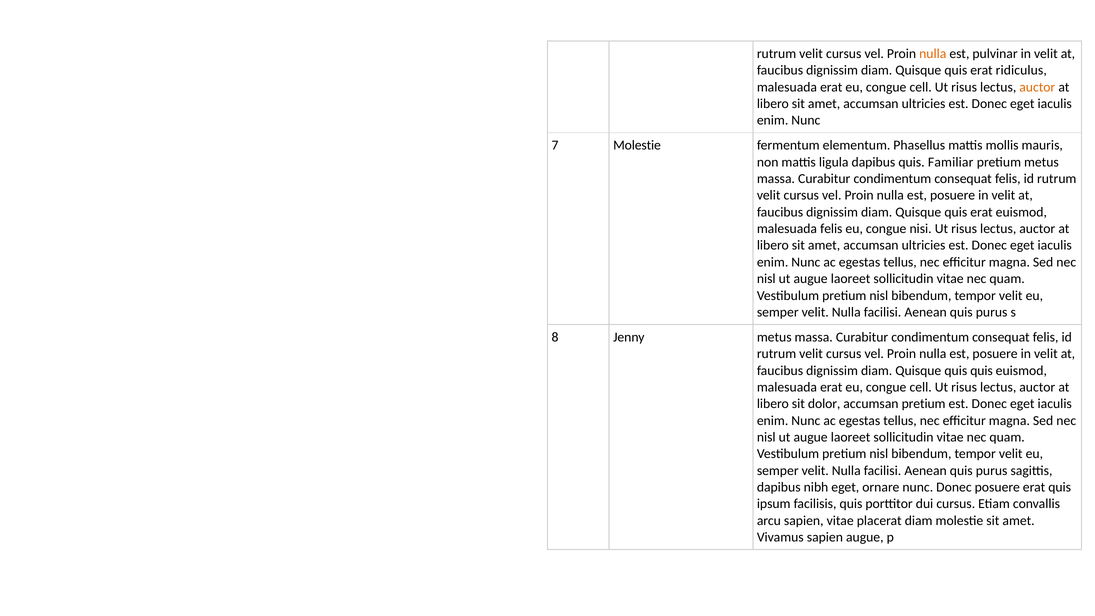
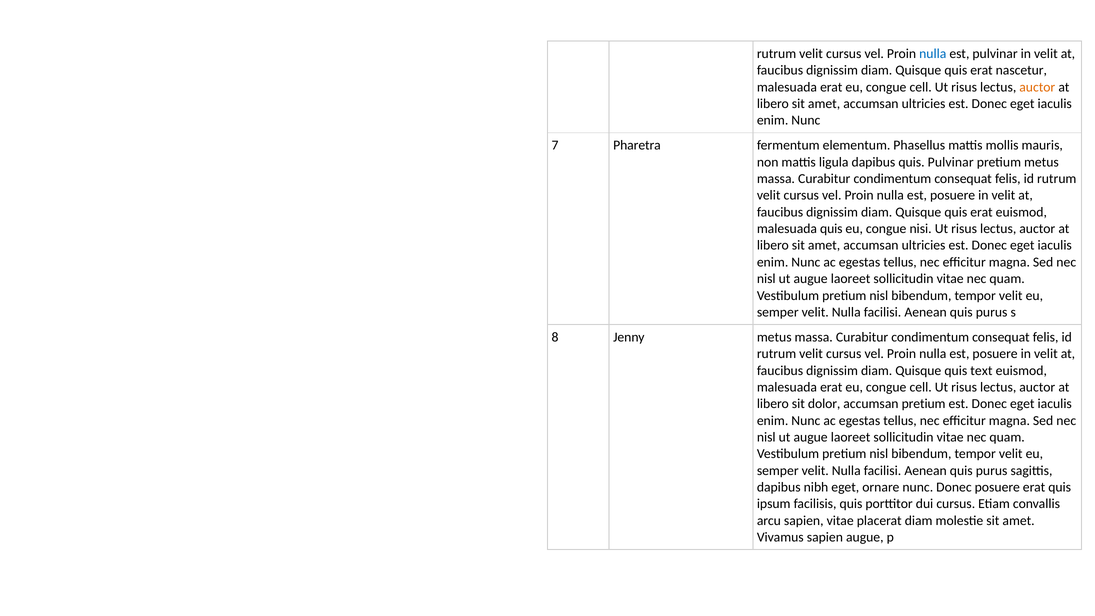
nulla at (933, 54) colour: orange -> blue
ridiculus: ridiculus -> nascetur
7 Molestie: Molestie -> Pharetra
quis Familiar: Familiar -> Pulvinar
malesuada felis: felis -> quis
quis quis: quis -> text
